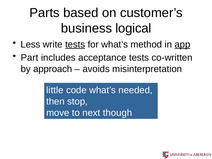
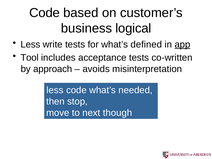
Parts at (44, 13): Parts -> Code
tests at (75, 44) underline: present -> none
method: method -> defined
Part: Part -> Tool
little at (55, 90): little -> less
